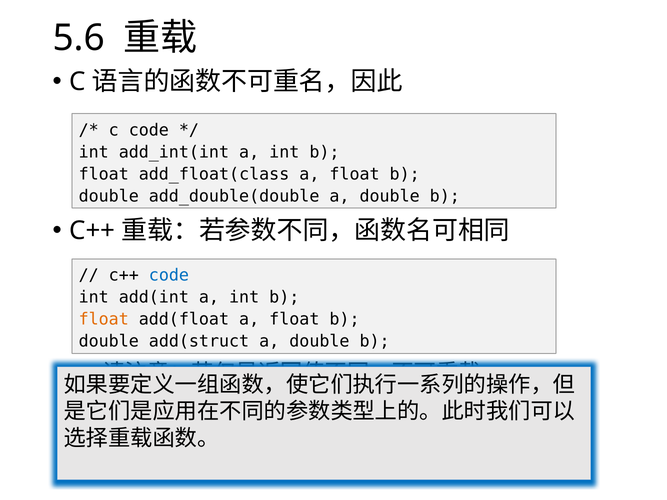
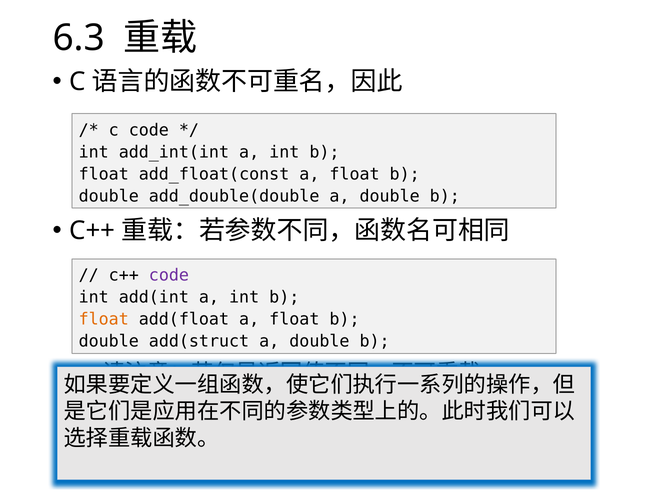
5.6: 5.6 -> 6.3
add_float(class: add_float(class -> add_float(const
code at (169, 275) colour: blue -> purple
